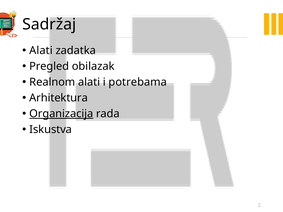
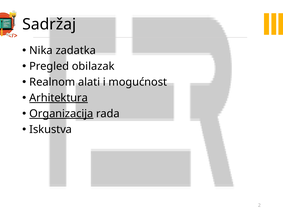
Alati at (41, 50): Alati -> Nika
potrebama: potrebama -> mogućnost
Arhitektura underline: none -> present
